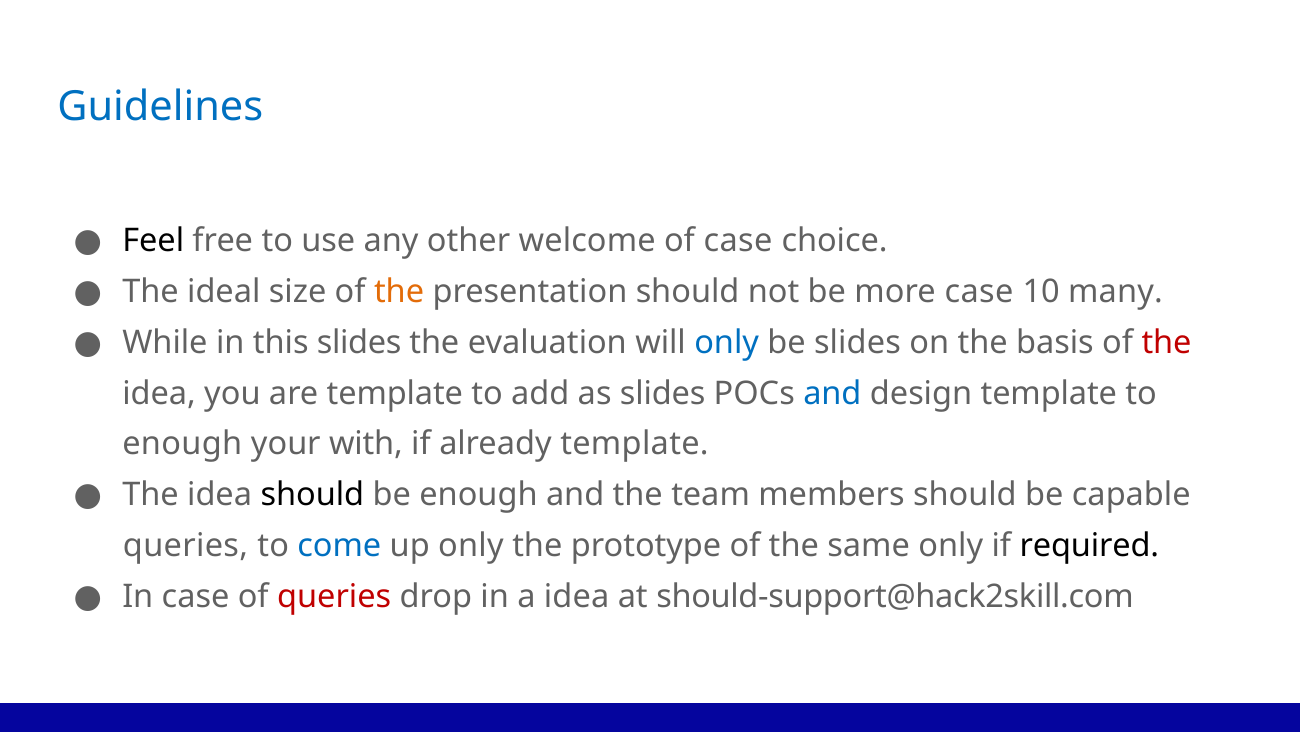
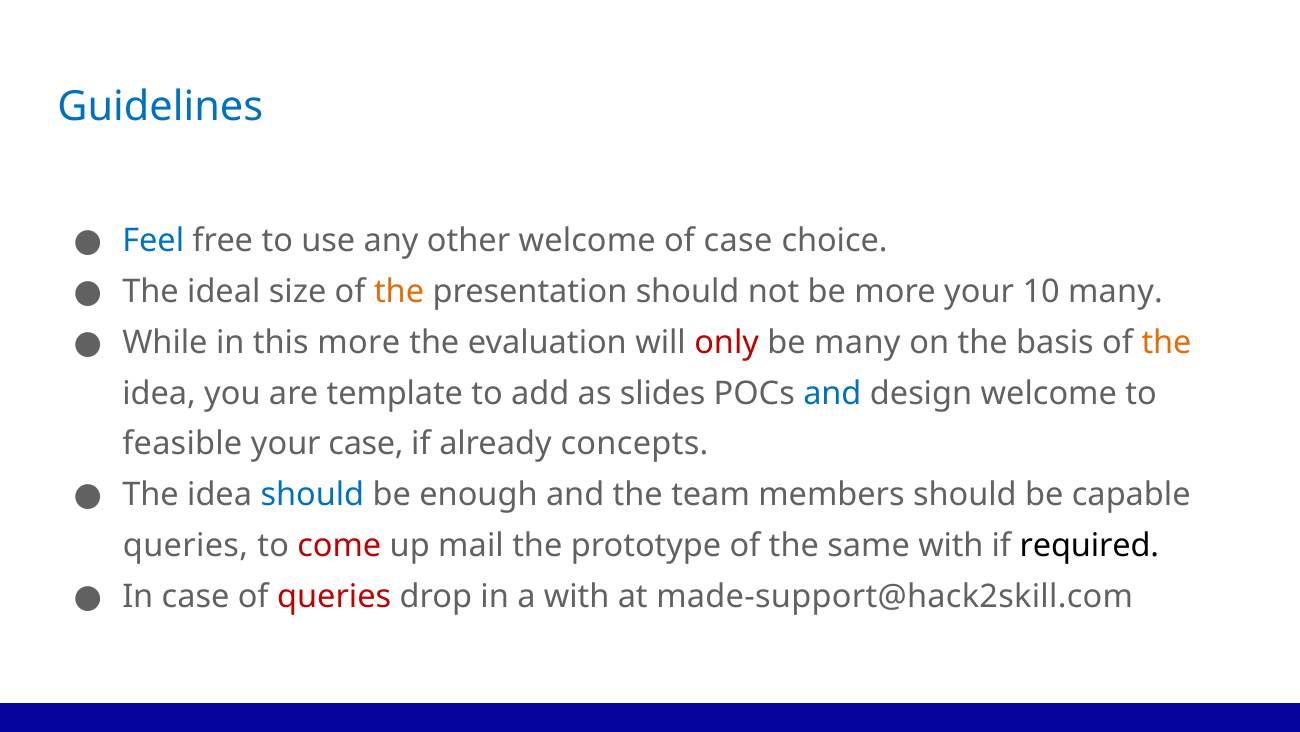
Feel colour: black -> blue
more case: case -> your
this slides: slides -> more
only at (727, 342) colour: blue -> red
be slides: slides -> many
the at (1167, 342) colour: red -> orange
design template: template -> welcome
enough at (182, 444): enough -> feasible
your with: with -> case
already template: template -> concepts
should at (312, 495) colour: black -> blue
come colour: blue -> red
up only: only -> mail
same only: only -> with
a idea: idea -> with
should-support@hack2skill.com: should-support@hack2skill.com -> made-support@hack2skill.com
